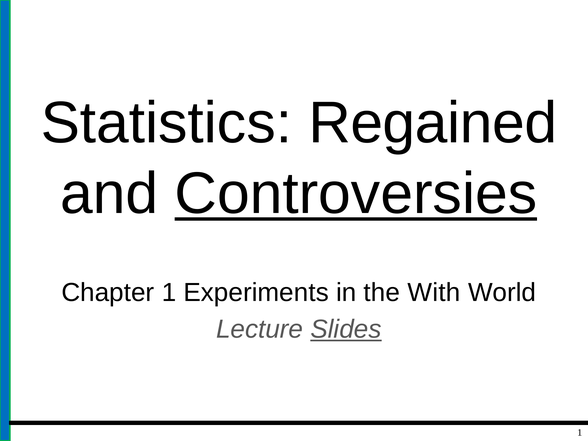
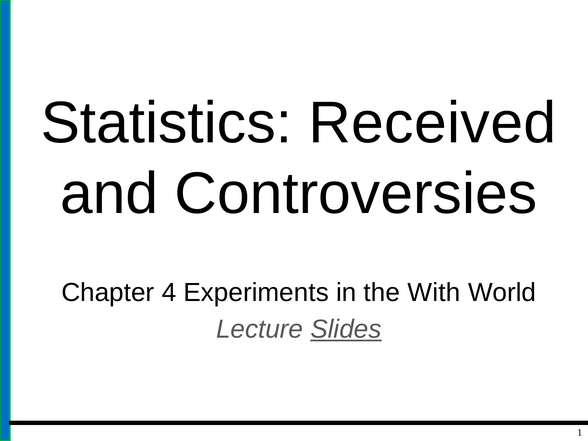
Regained: Regained -> Received
Controversies underline: present -> none
Chapter 1: 1 -> 4
